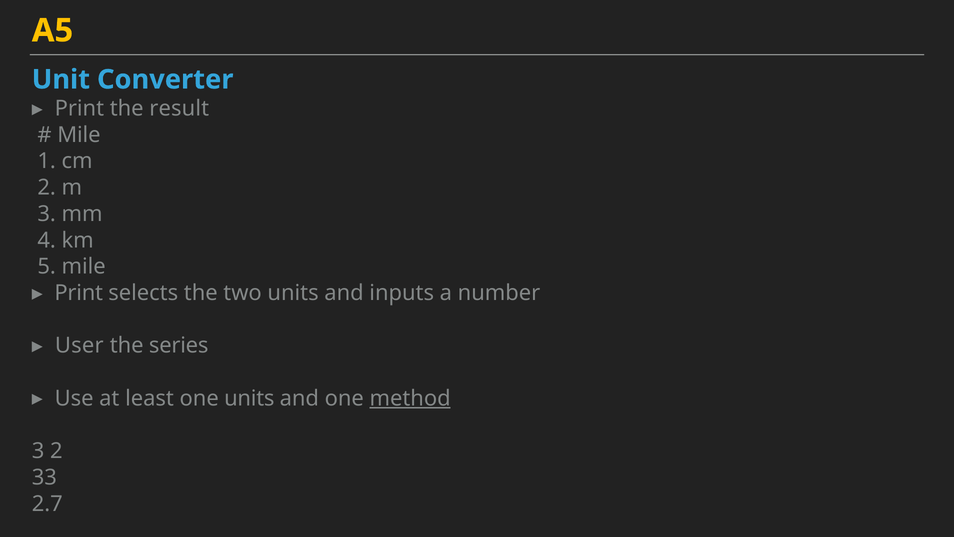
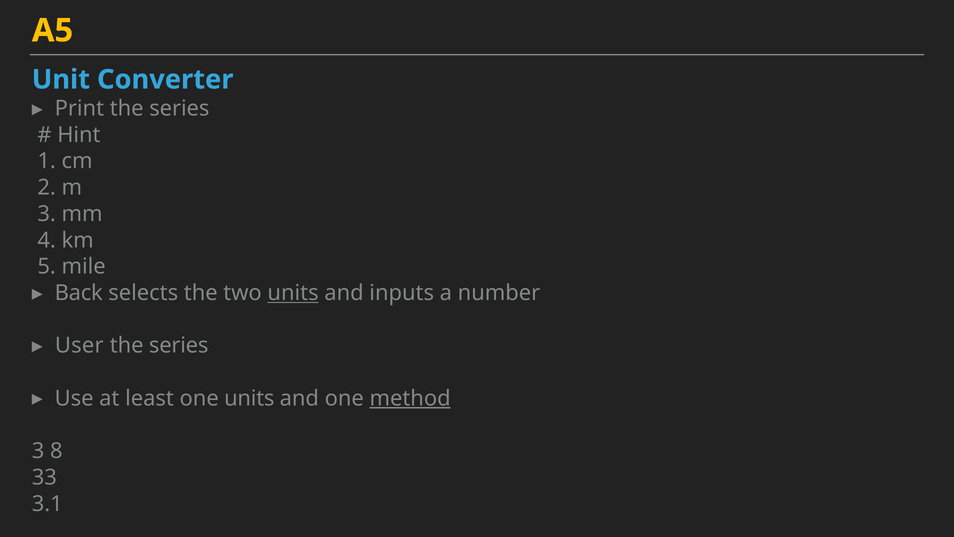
Print the result: result -> series
Mile at (79, 135): Mile -> Hint
Print at (79, 293): Print -> Back
units at (293, 293) underline: none -> present
3 2: 2 -> 8
2.7: 2.7 -> 3.1
